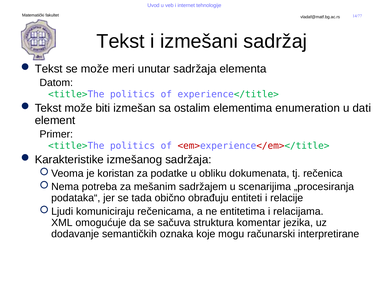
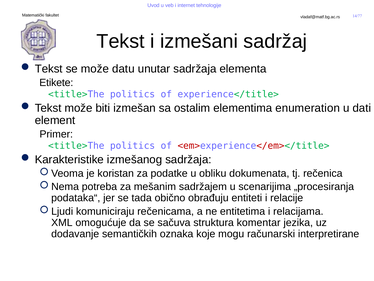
meri: meri -> datu
Datom: Datom -> Etikete
